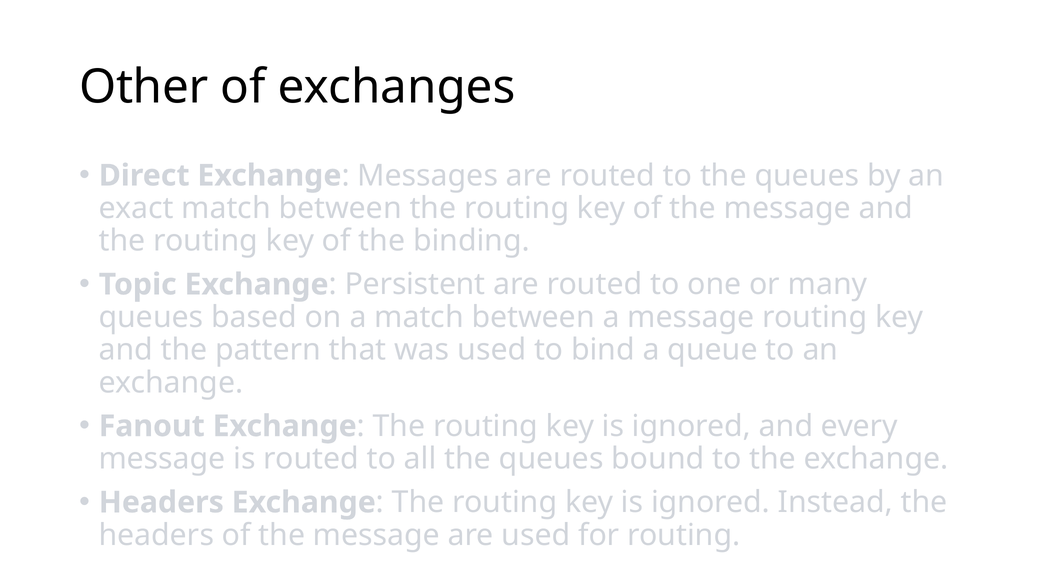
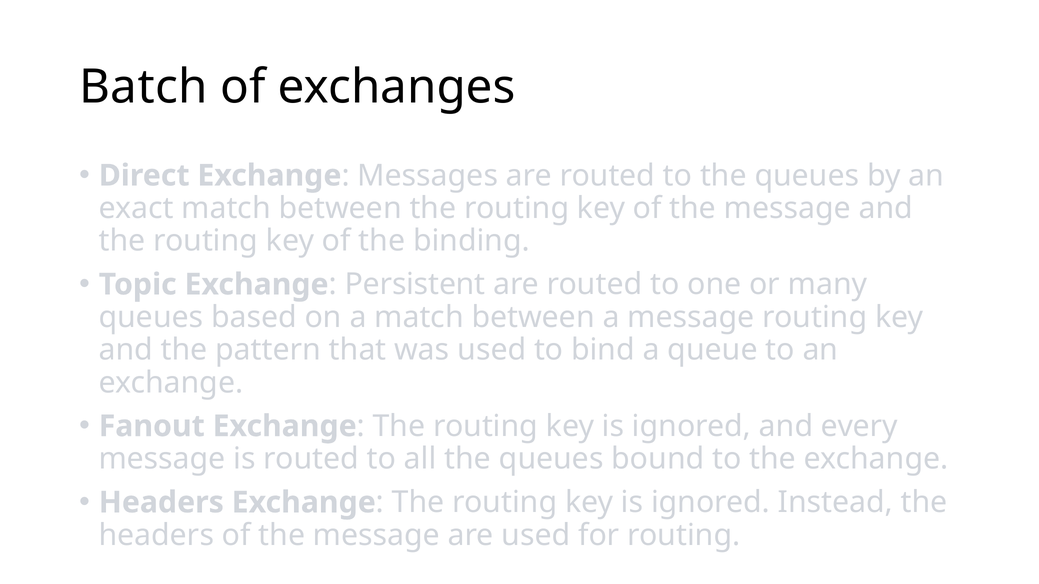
Other: Other -> Batch
